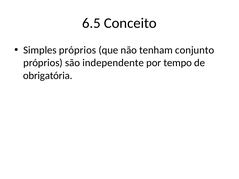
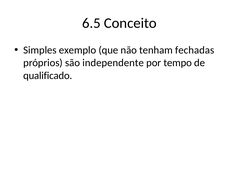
Simples próprios: próprios -> exemplo
conjunto: conjunto -> fechadas
obrigatória: obrigatória -> qualificado
